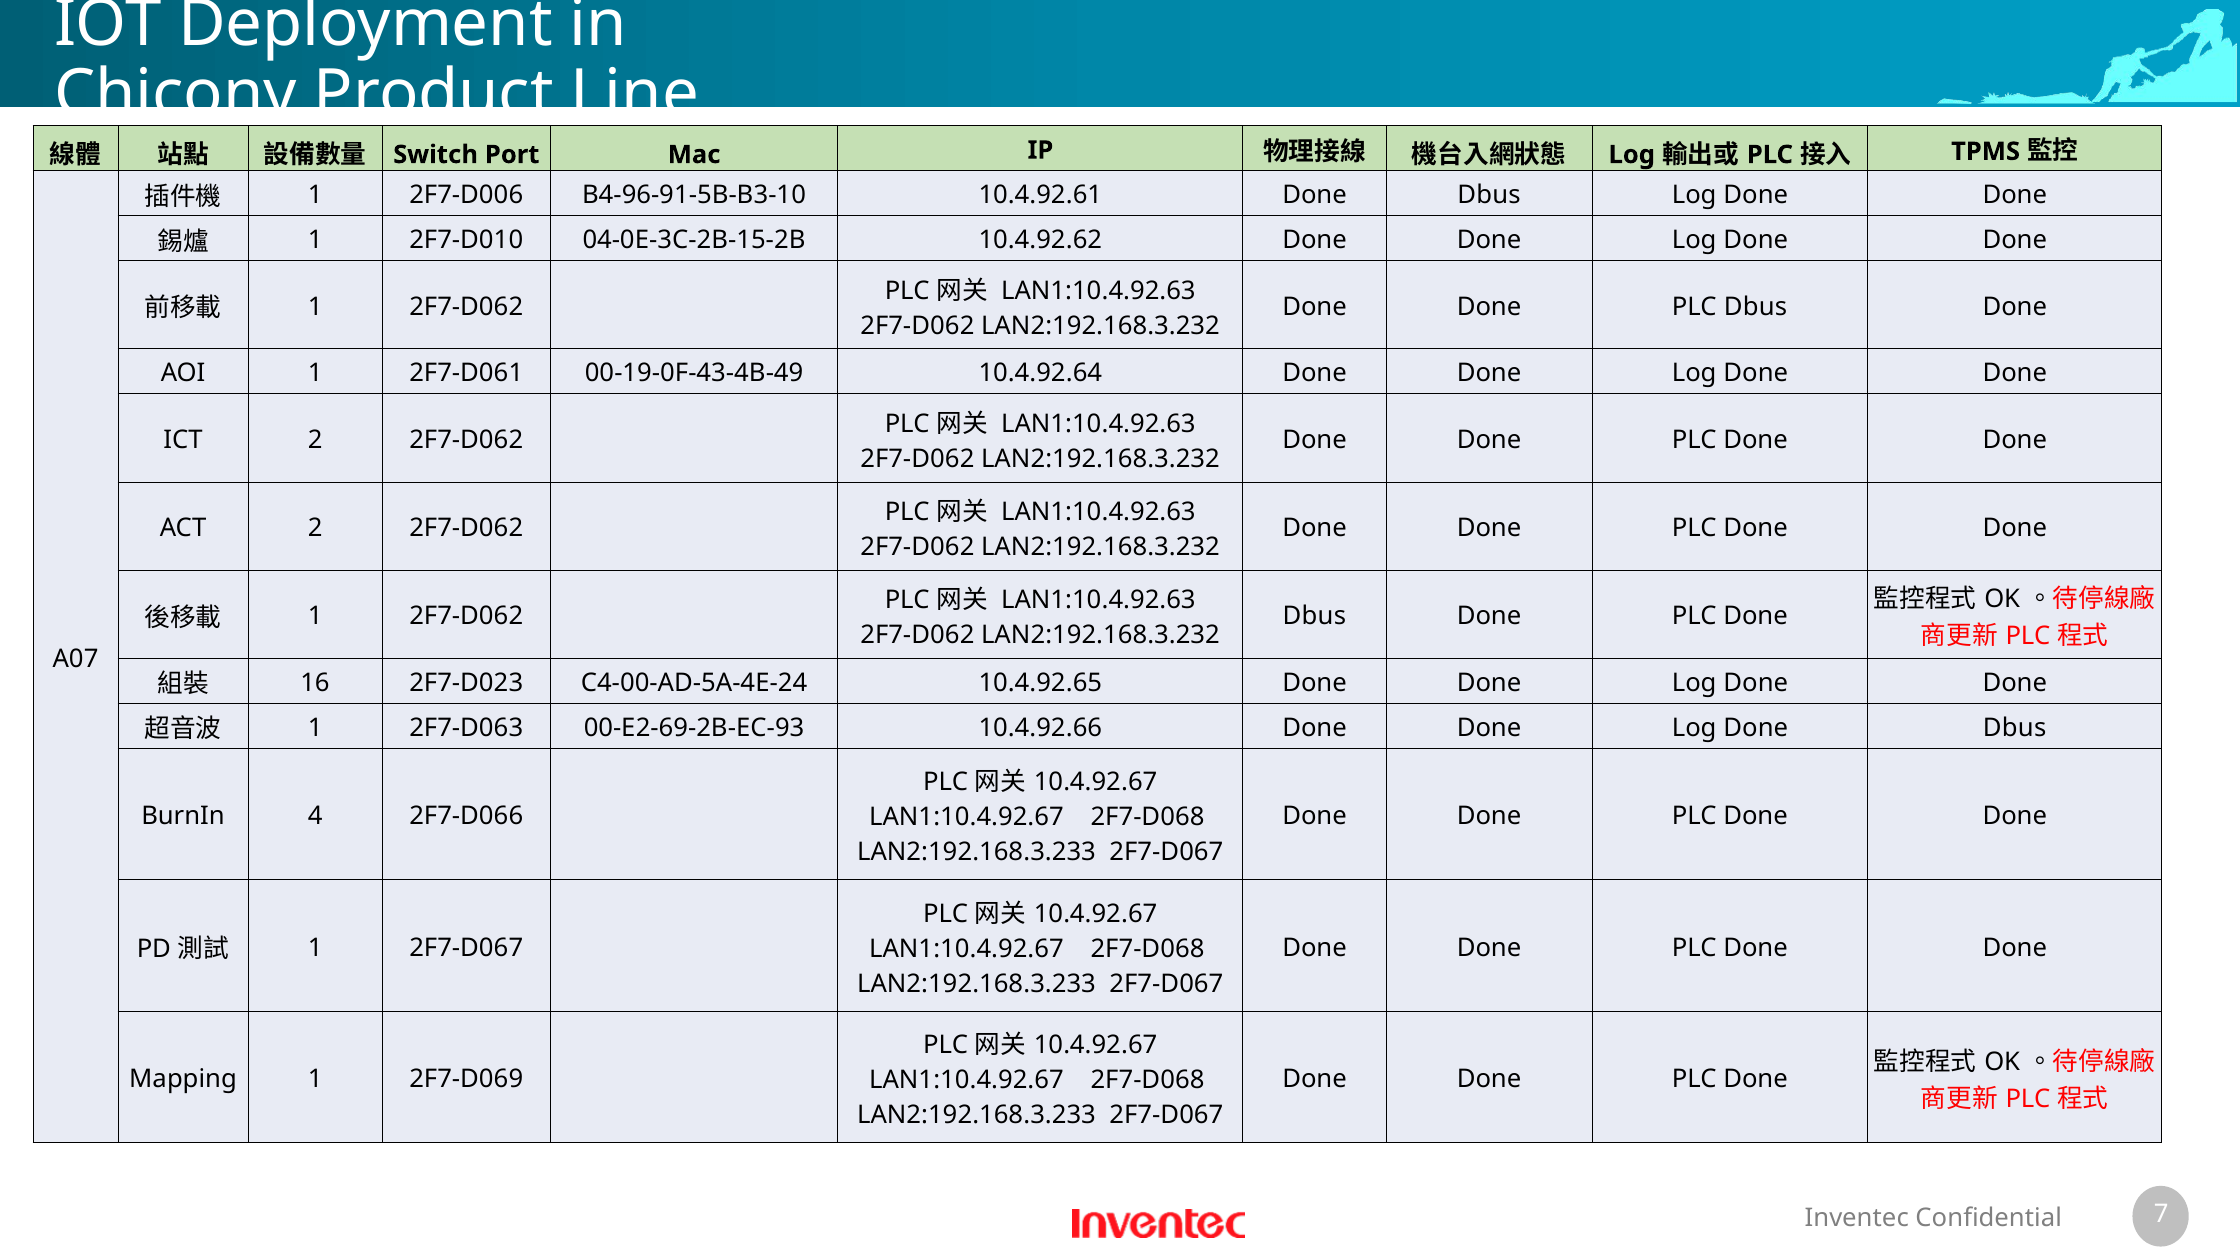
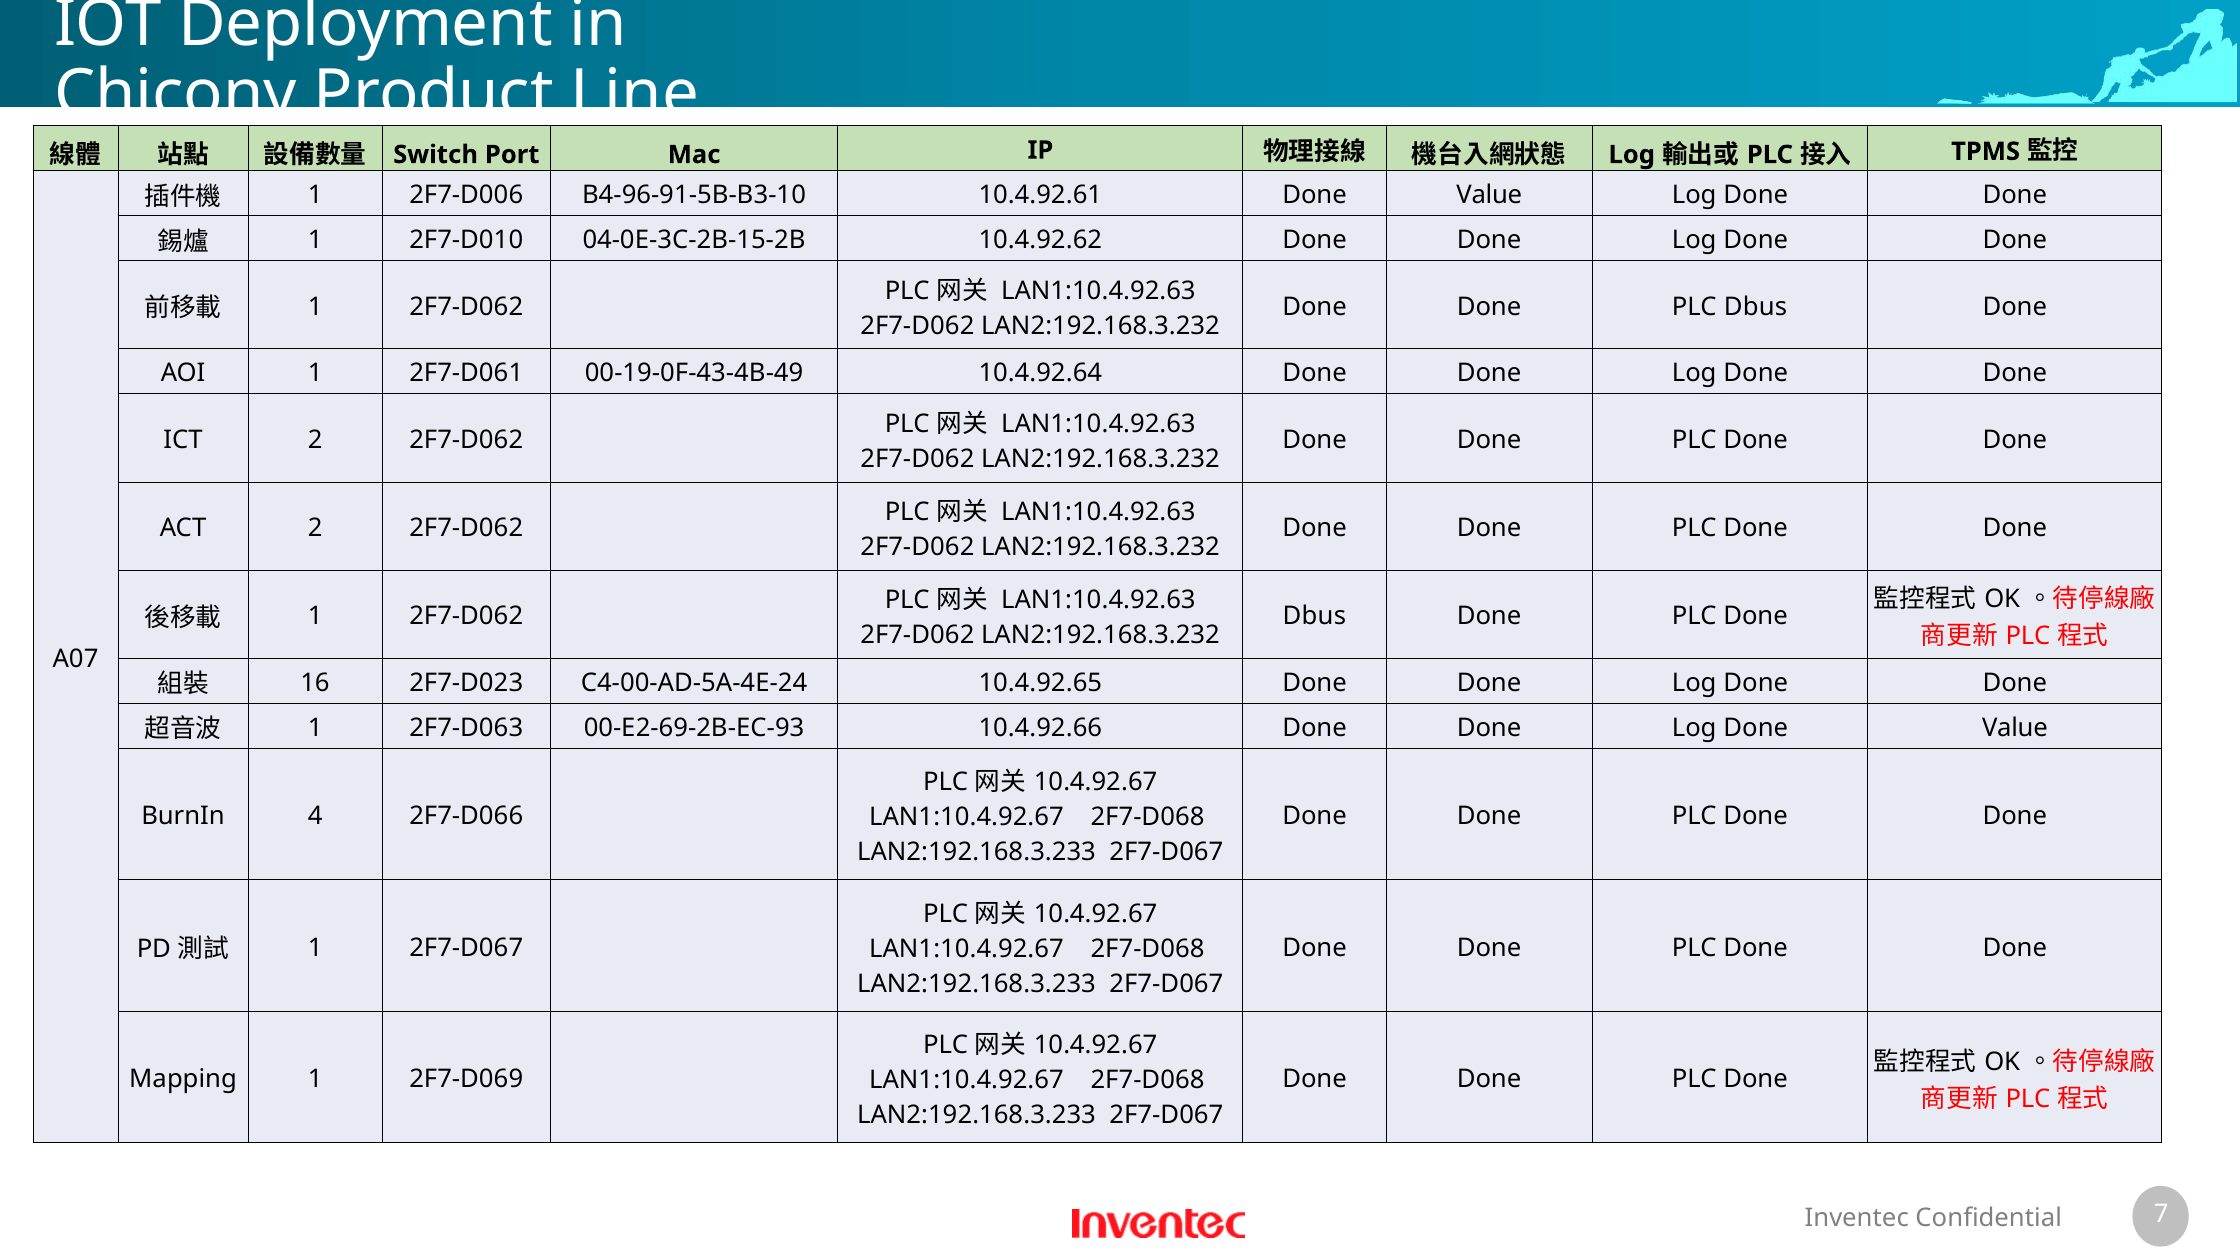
10.4.92.61 Done Dbus: Dbus -> Value
Log Done Dbus: Dbus -> Value
